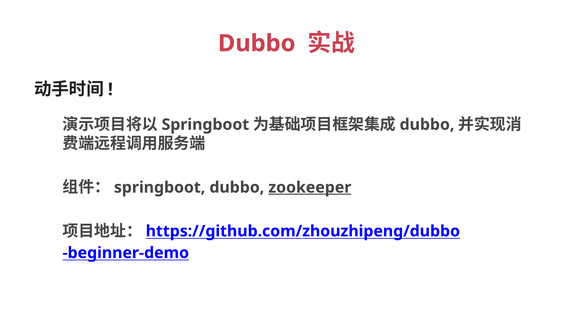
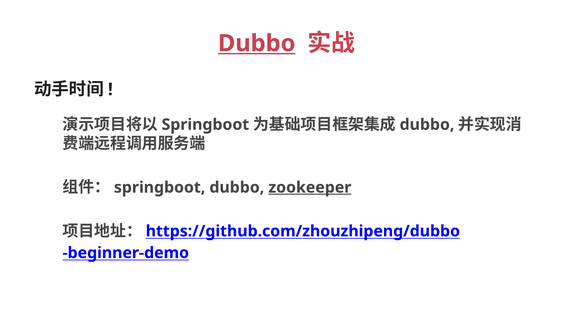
Dubbo at (257, 43) underline: none -> present
